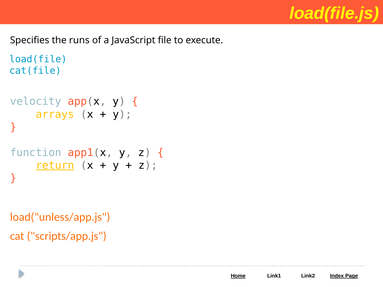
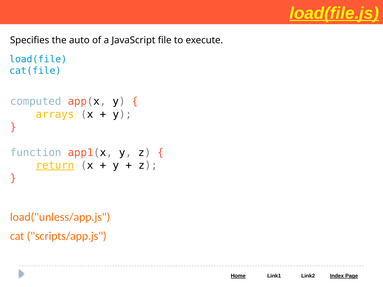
load(file.js underline: none -> present
runs: runs -> auto
velocity: velocity -> computed
